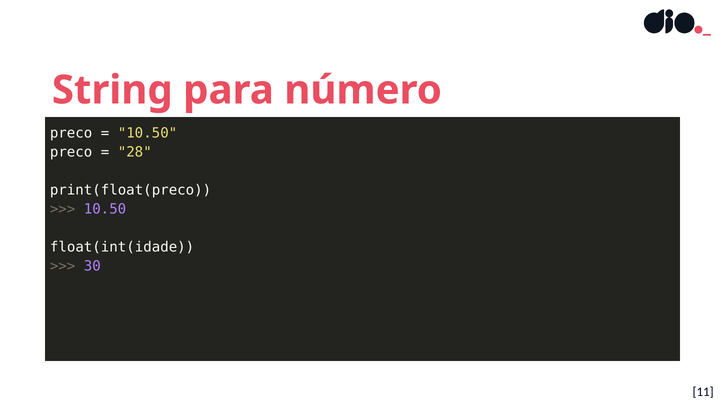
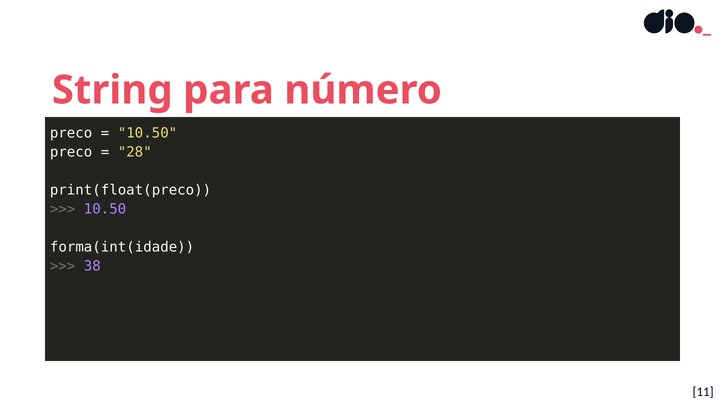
float(int(idade: float(int(idade -> forma(int(idade
30: 30 -> 38
